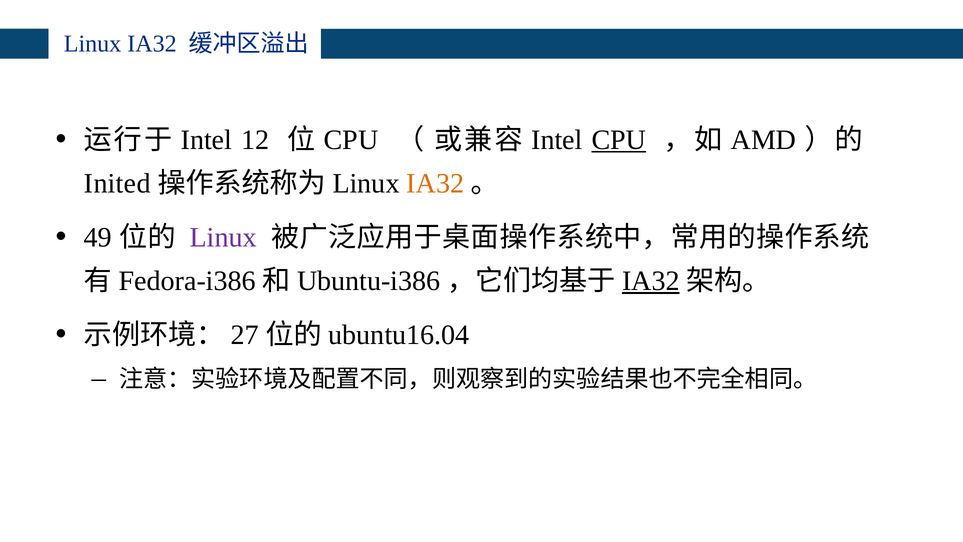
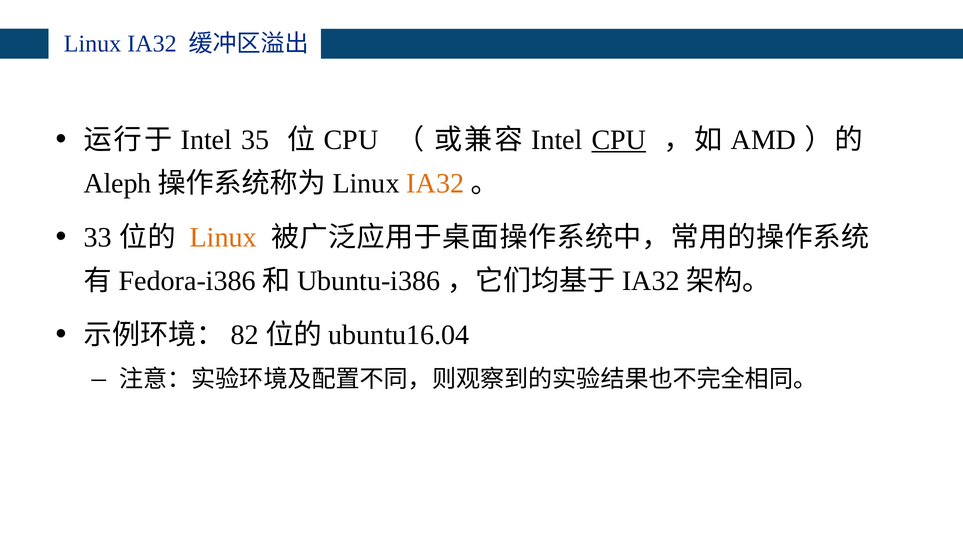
12: 12 -> 35
Inited: Inited -> Aleph
49: 49 -> 33
Linux at (223, 237) colour: purple -> orange
IA32 at (651, 281) underline: present -> none
27: 27 -> 82
